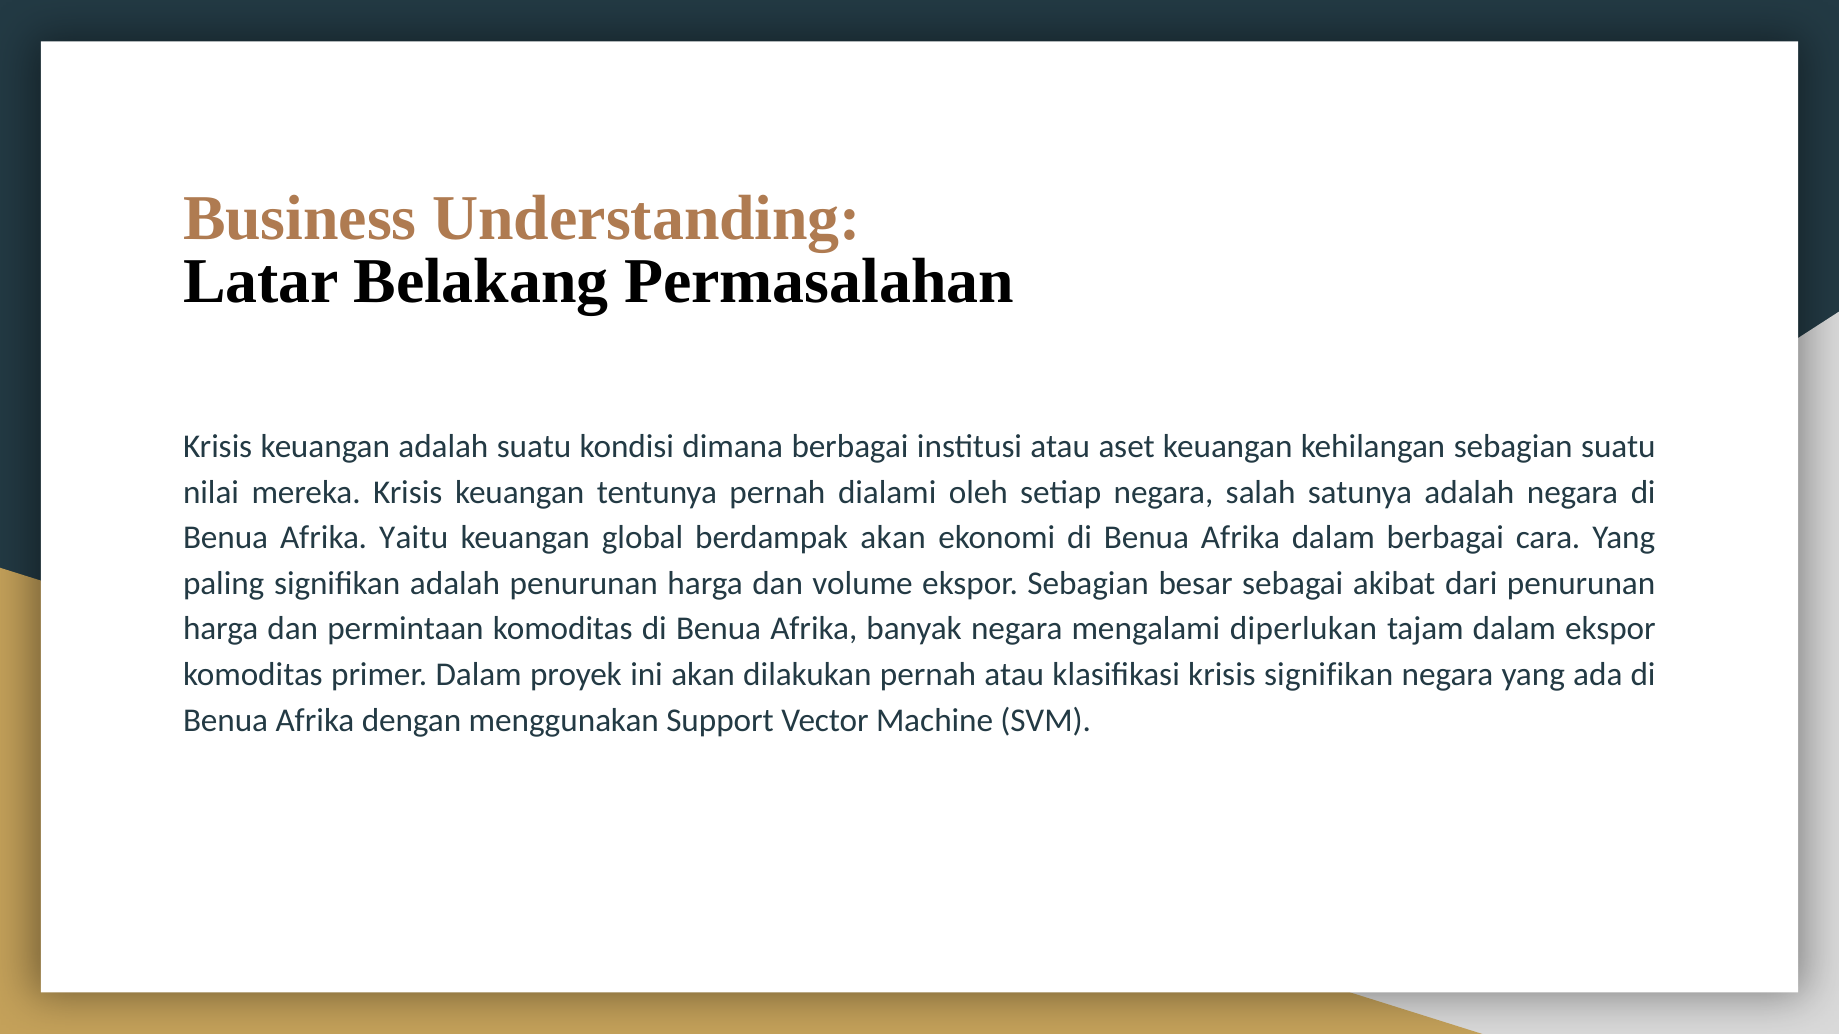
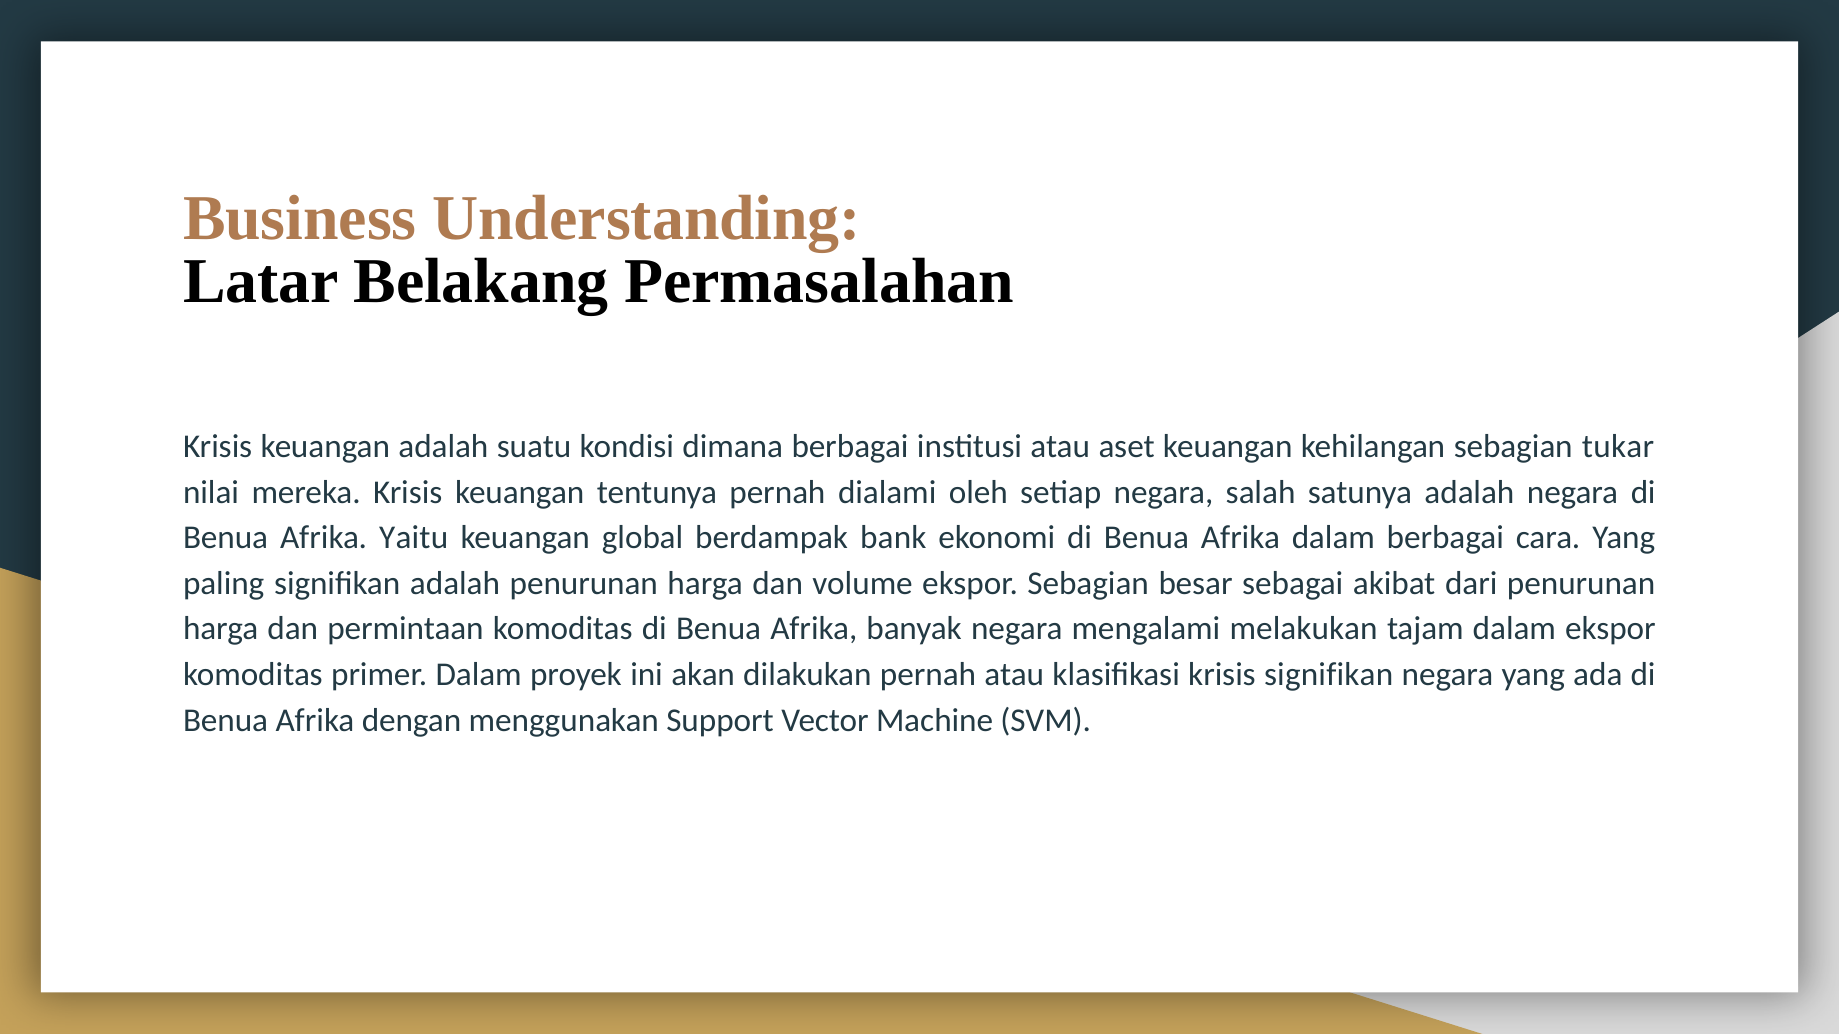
sebagian suatu: suatu -> tukar
berdampak akan: akan -> bank
diperlukan: diperlukan -> melakukan
